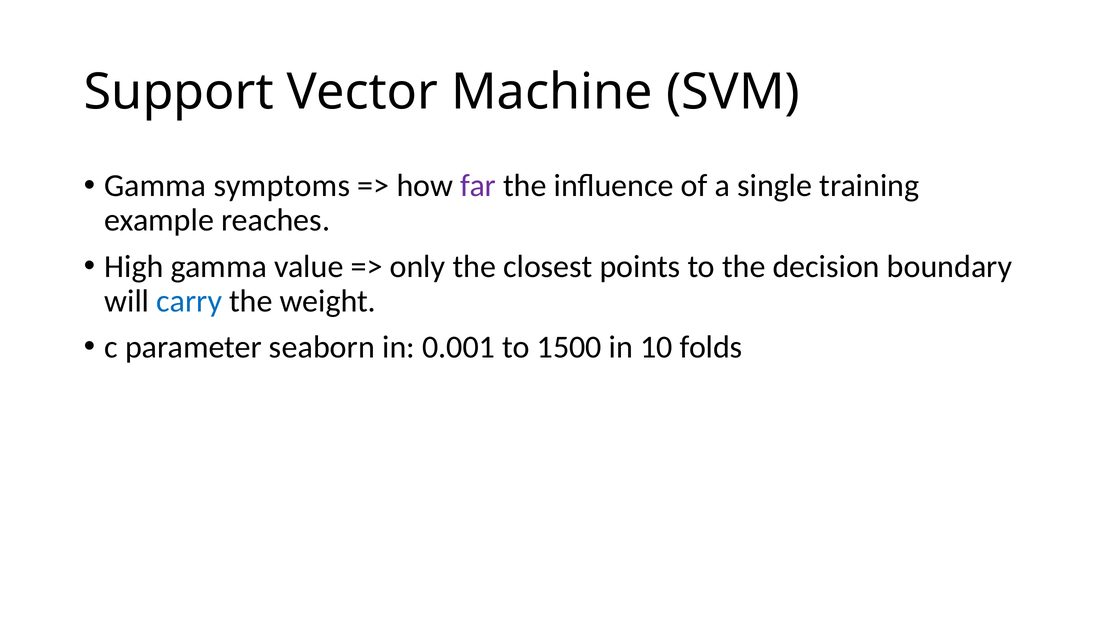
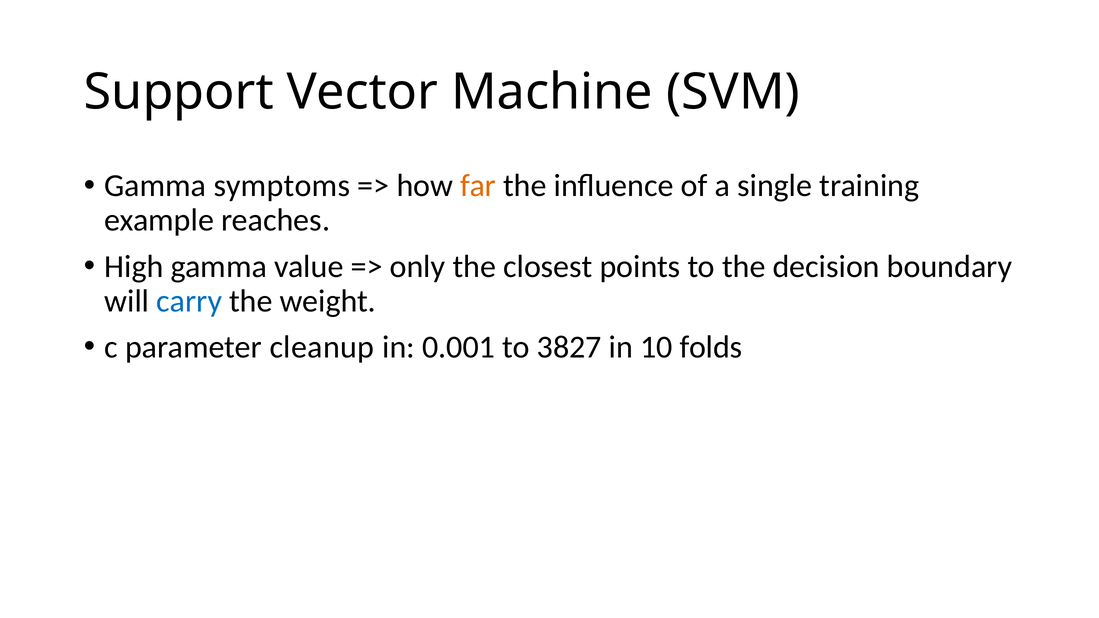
far colour: purple -> orange
seaborn: seaborn -> cleanup
1500: 1500 -> 3827
